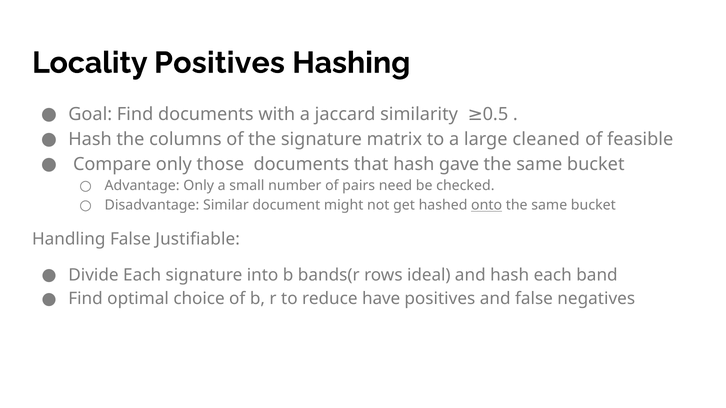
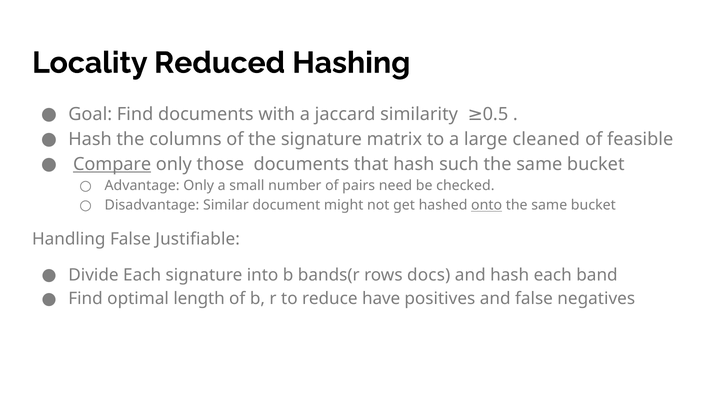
Locality Positives: Positives -> Reduced
Compare underline: none -> present
gave: gave -> such
ideal: ideal -> docs
choice: choice -> length
